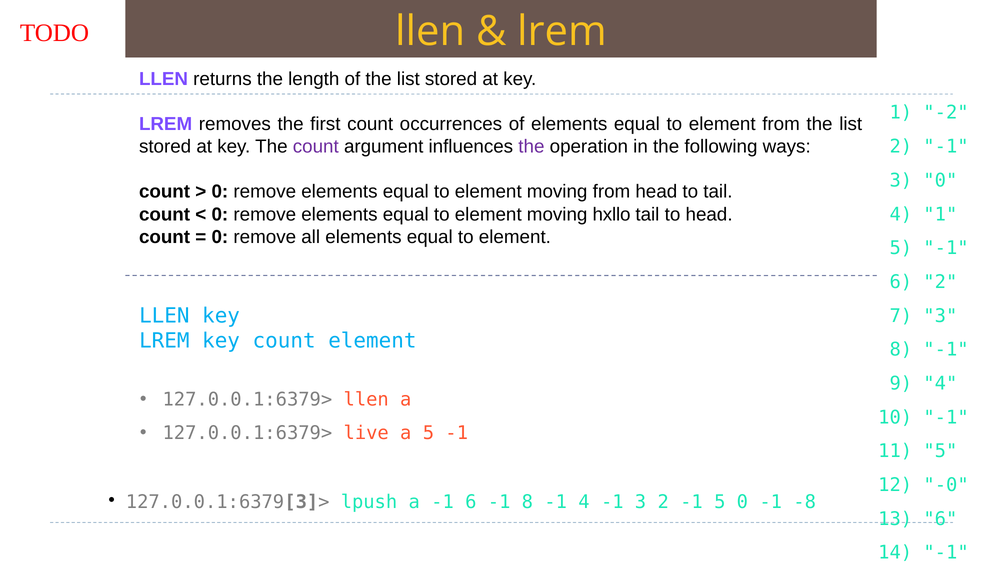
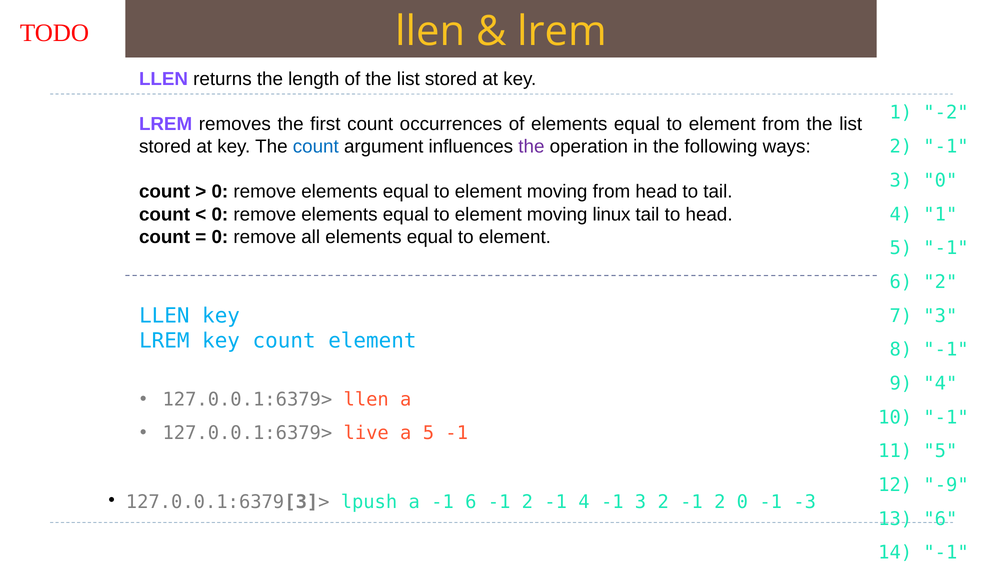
count at (316, 147) colour: purple -> blue
hxllo: hxllo -> linux
-0: -0 -> -9
6 -1 8: 8 -> 2
2 -1 5: 5 -> 2
-8: -8 -> -3
